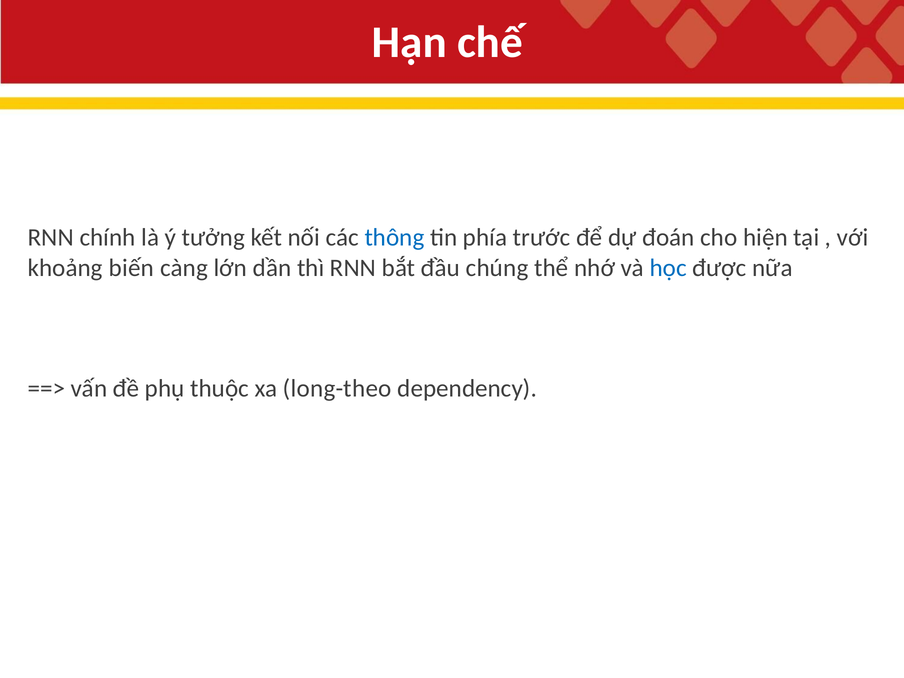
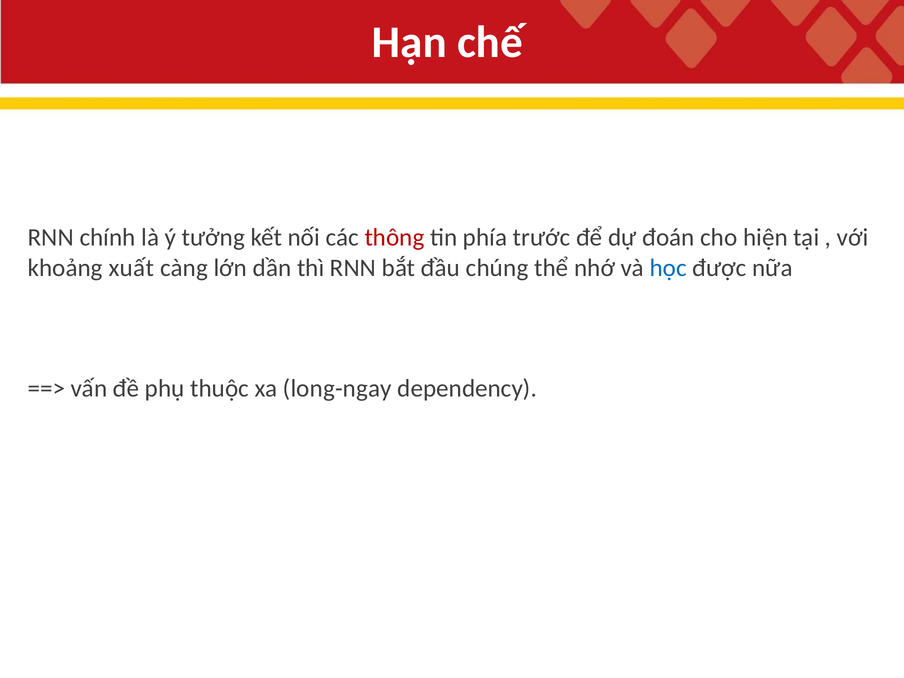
thông colour: blue -> red
biến: biến -> xuất
long-theo: long-theo -> long-ngay
